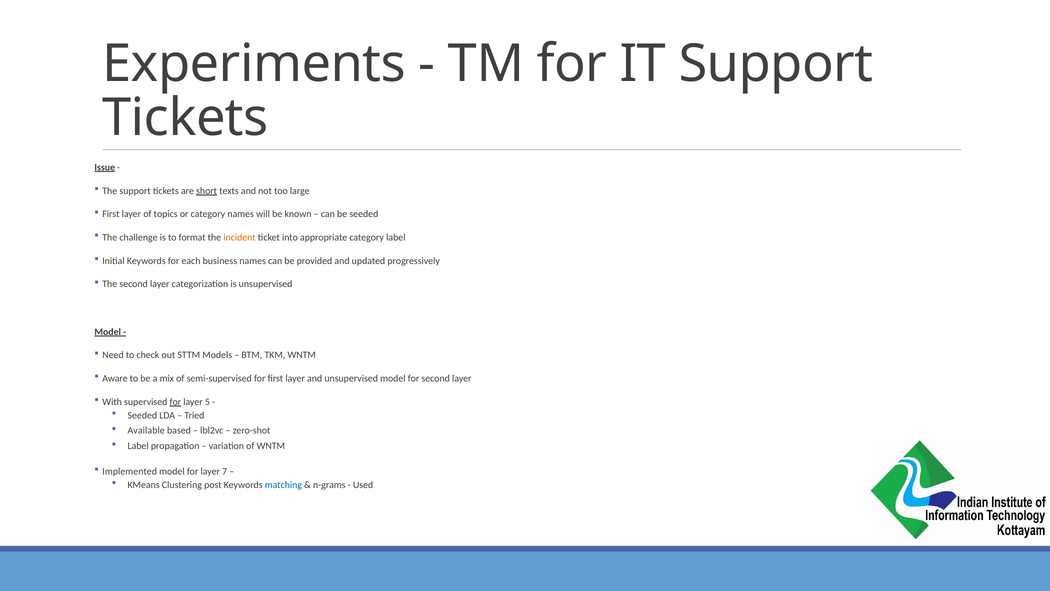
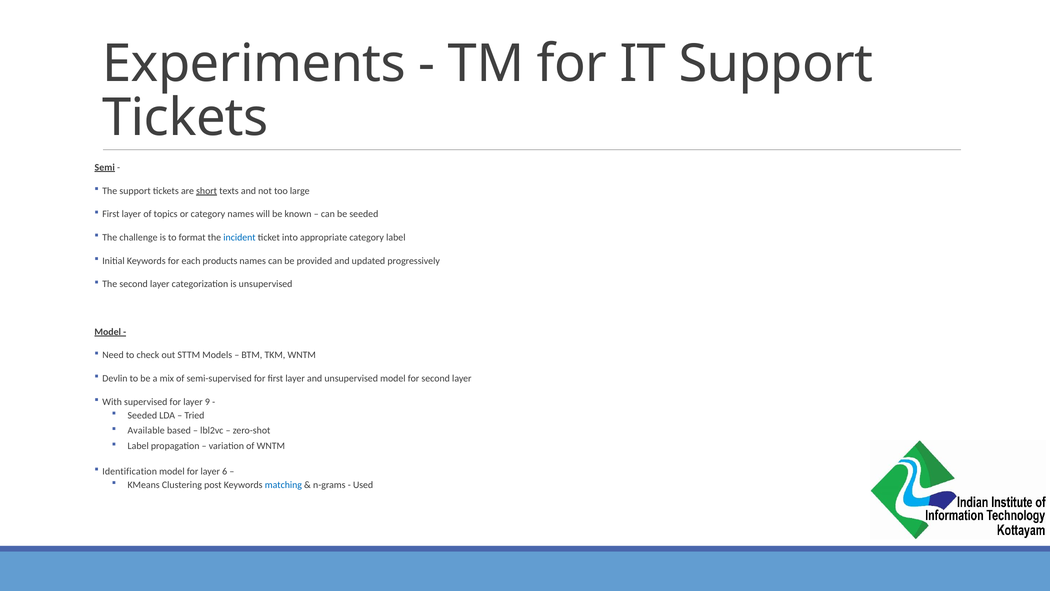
Issue: Issue -> Semi
incident colour: orange -> blue
business: business -> products
Aware: Aware -> Devlin
for at (175, 402) underline: present -> none
5: 5 -> 9
Implemented: Implemented -> Identification
7: 7 -> 6
